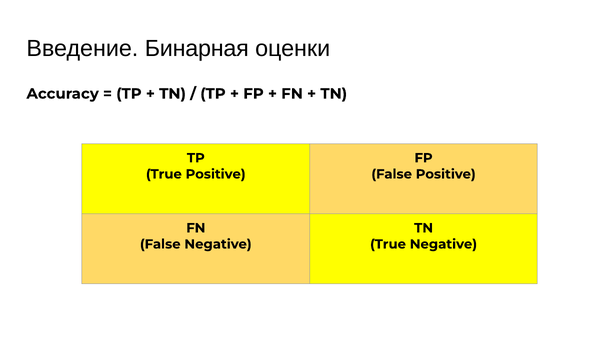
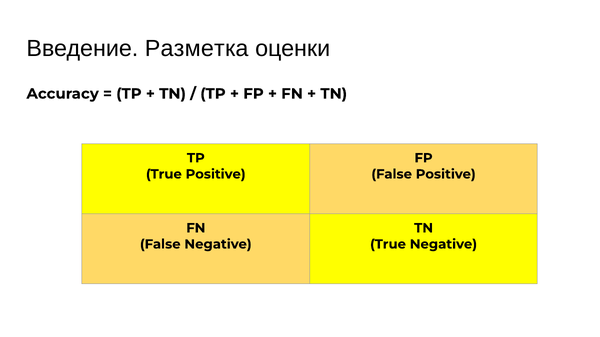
Бинарная: Бинарная -> Разметка
